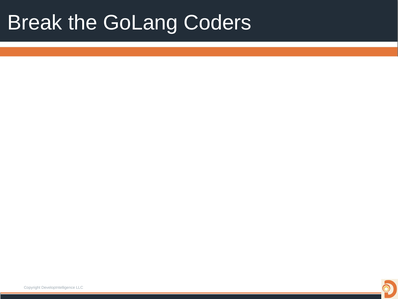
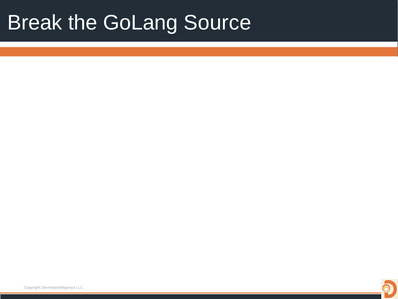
Coders: Coders -> Source
